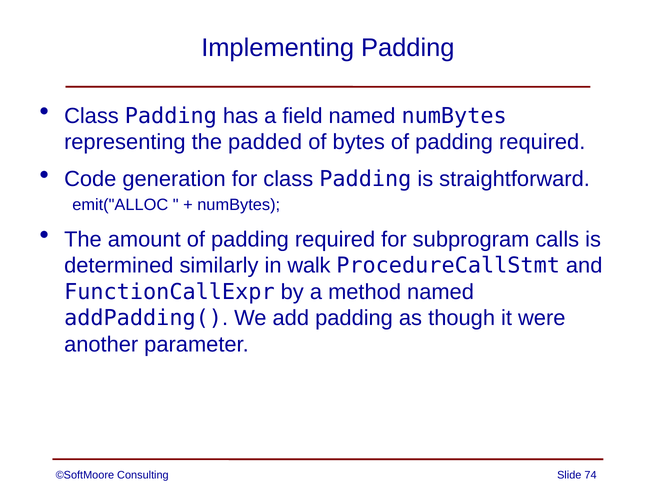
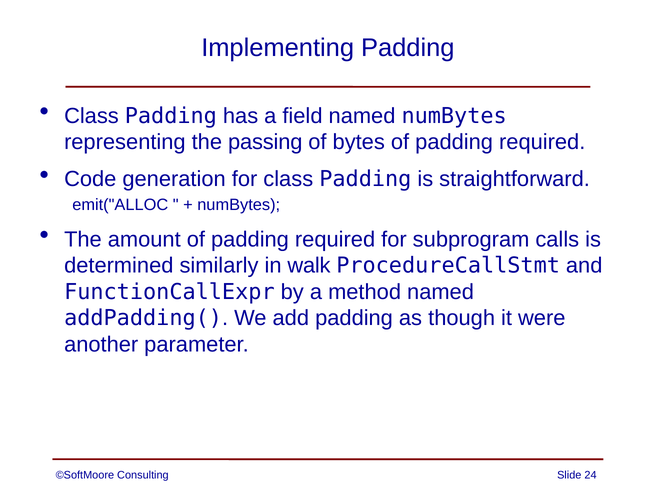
padded: padded -> passing
74: 74 -> 24
